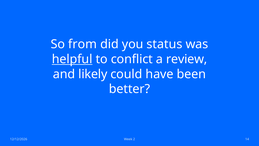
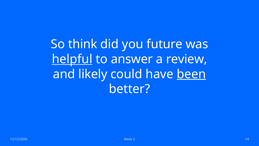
from: from -> think
status: status -> future
conflict: conflict -> answer
been underline: none -> present
